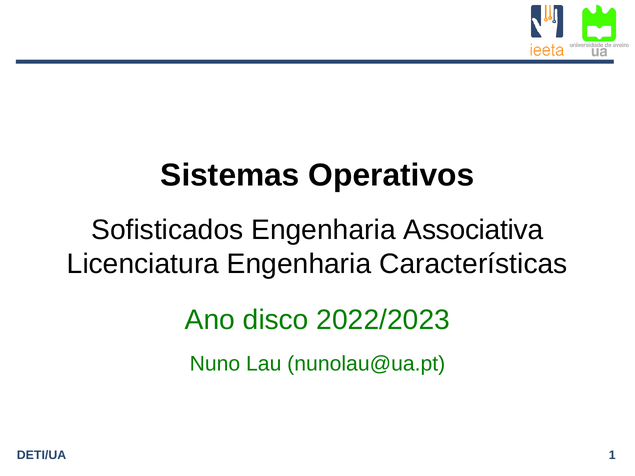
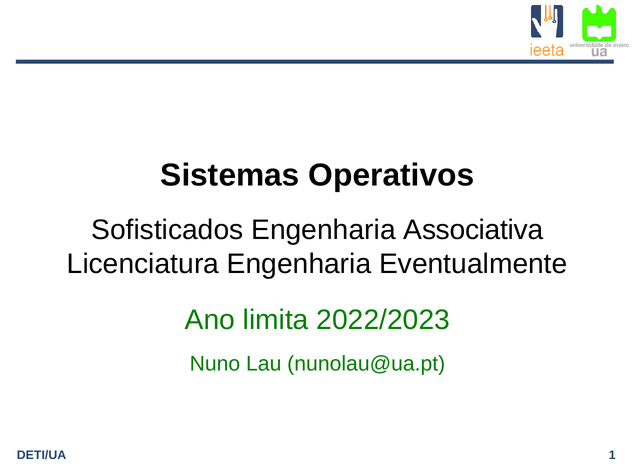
Características: Características -> Eventualmente
disco: disco -> limita
